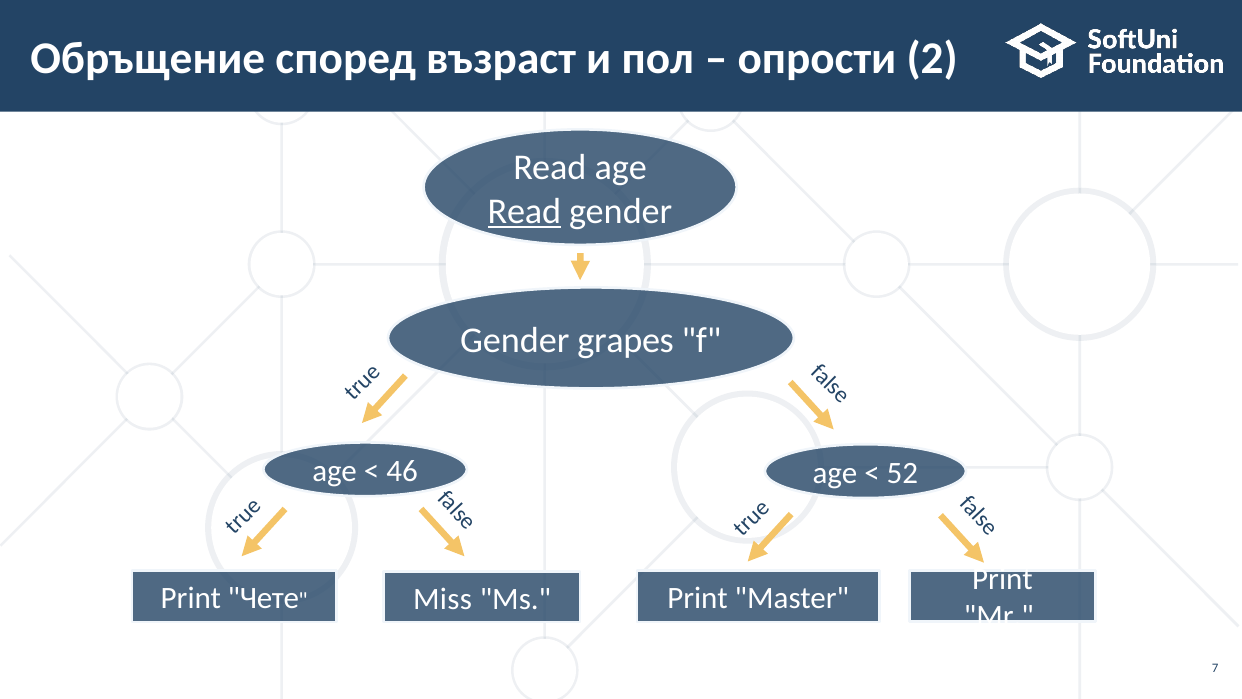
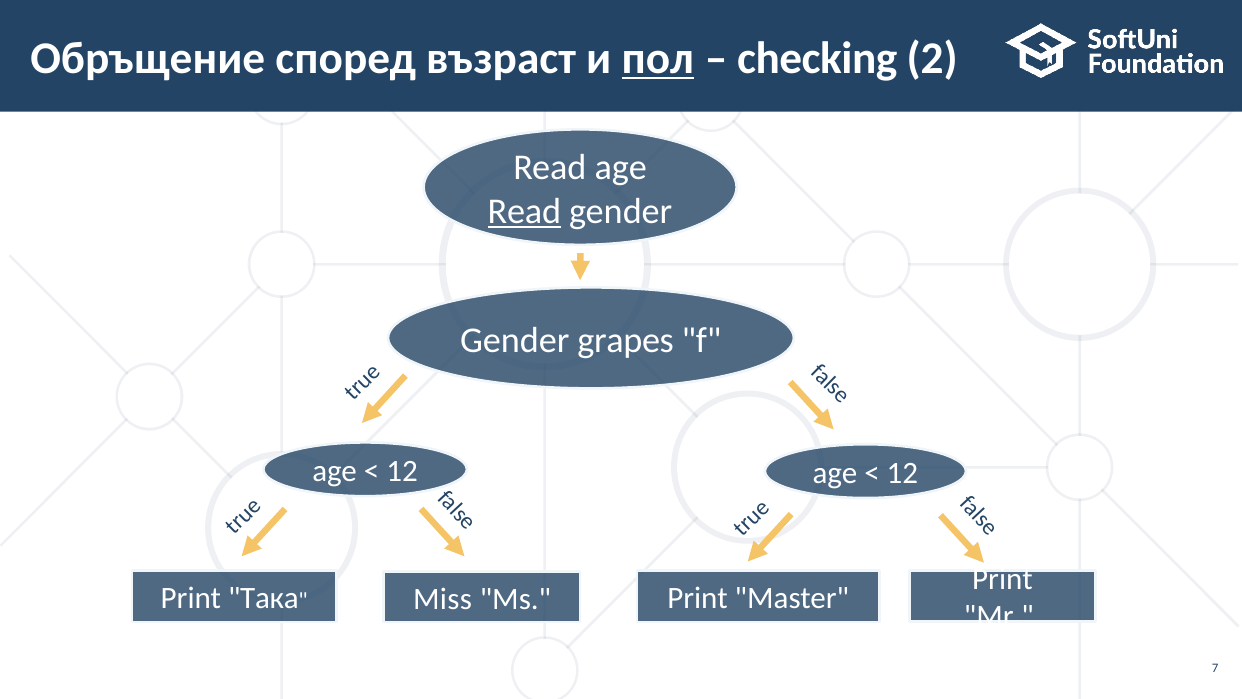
пол underline: none -> present
опрости: опрости -> checking
46 at (402, 471): 46 -> 12
52 at (902, 473): 52 -> 12
Чете: Чете -> Така
